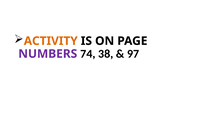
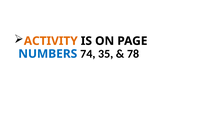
NUMBERS colour: purple -> blue
38: 38 -> 35
97: 97 -> 78
